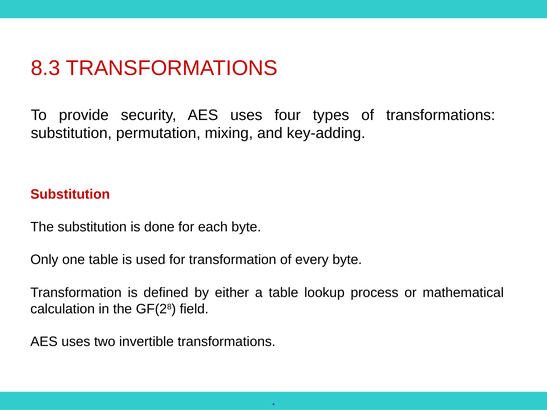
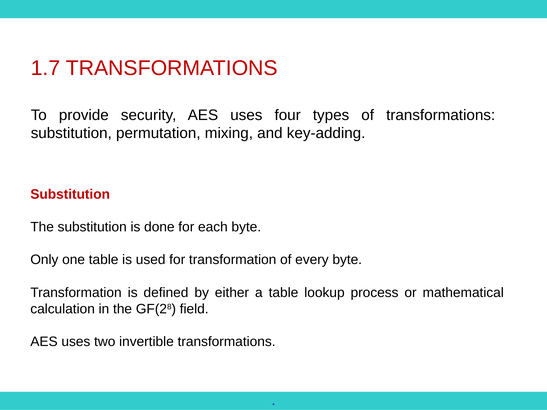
8.3: 8.3 -> 1.7
